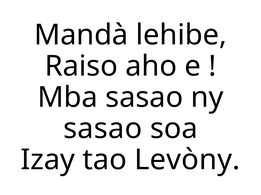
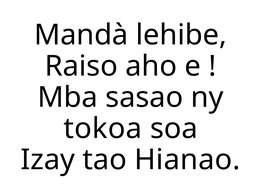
sasao at (103, 129): sasao -> tokoa
Levòny: Levòny -> Hianao
